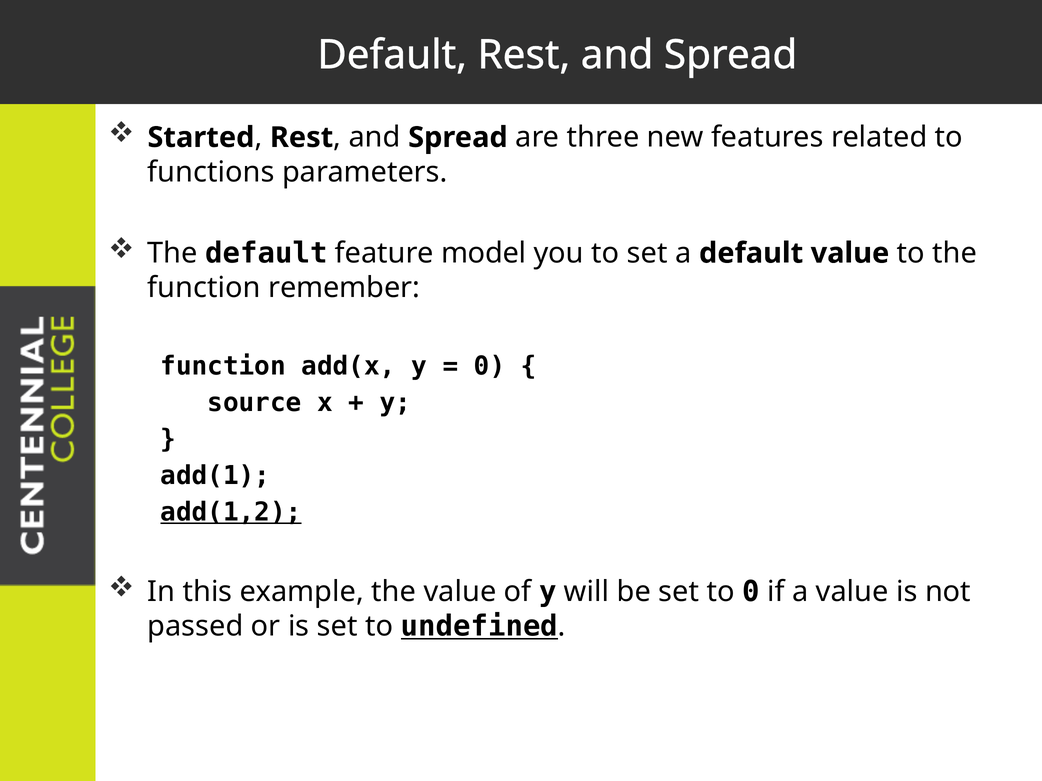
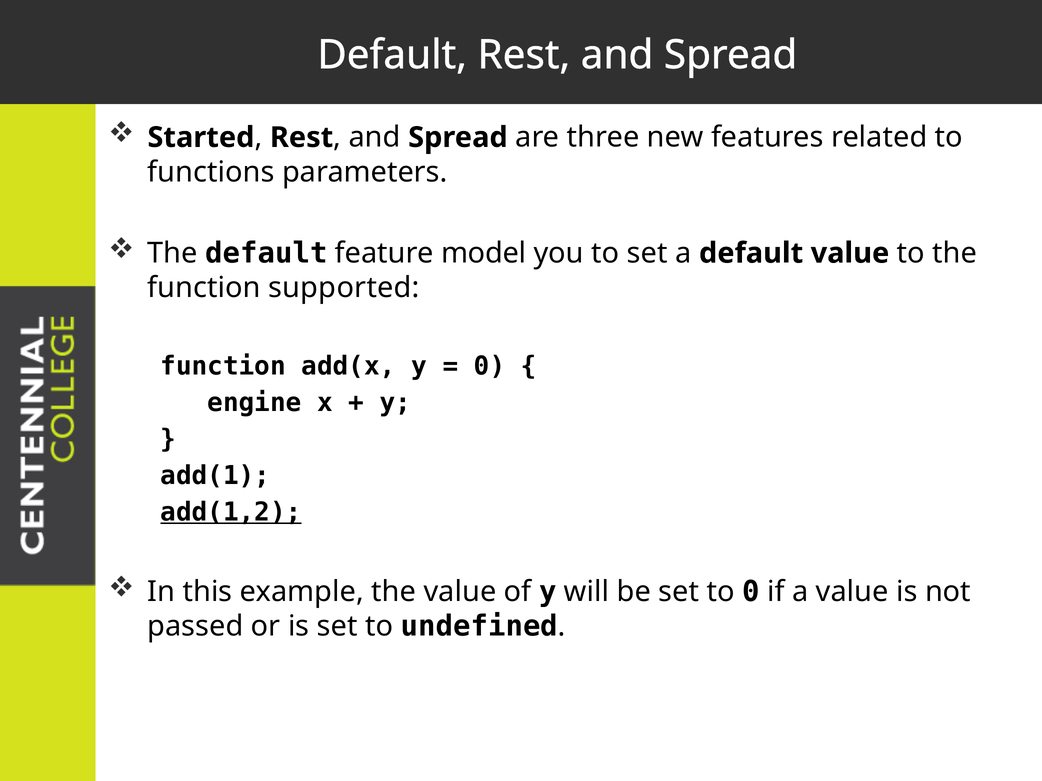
remember: remember -> supported
source: source -> engine
undefined underline: present -> none
